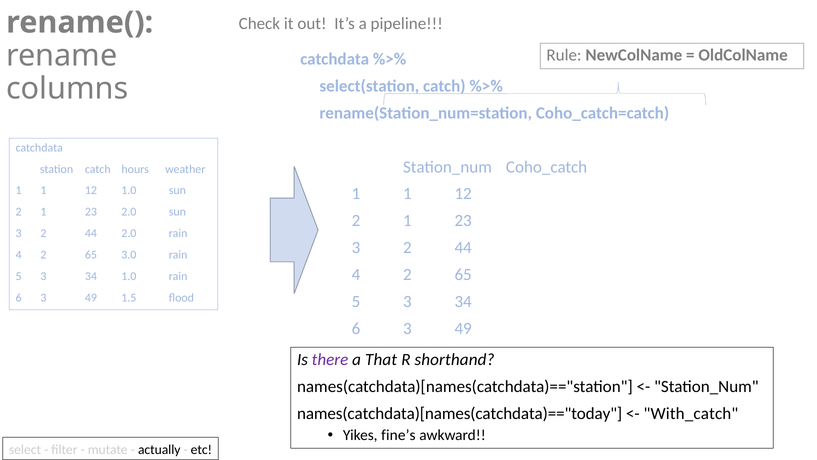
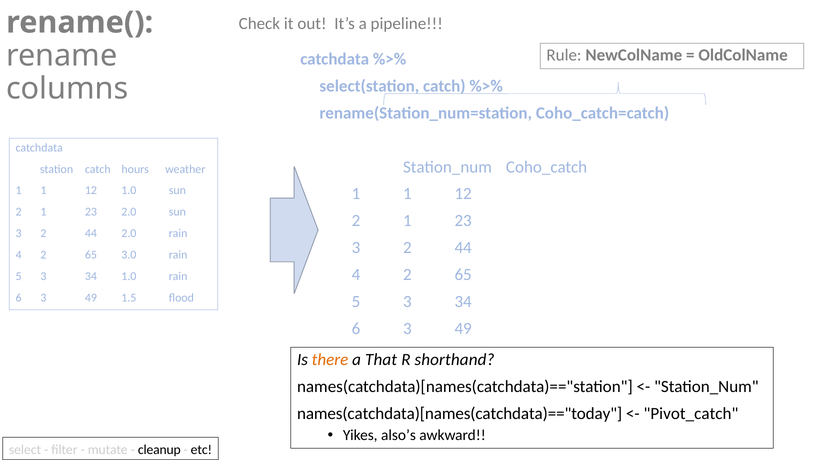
there colour: purple -> orange
With_catch: With_catch -> Pivot_catch
fine’s: fine’s -> also’s
actually: actually -> cleanup
